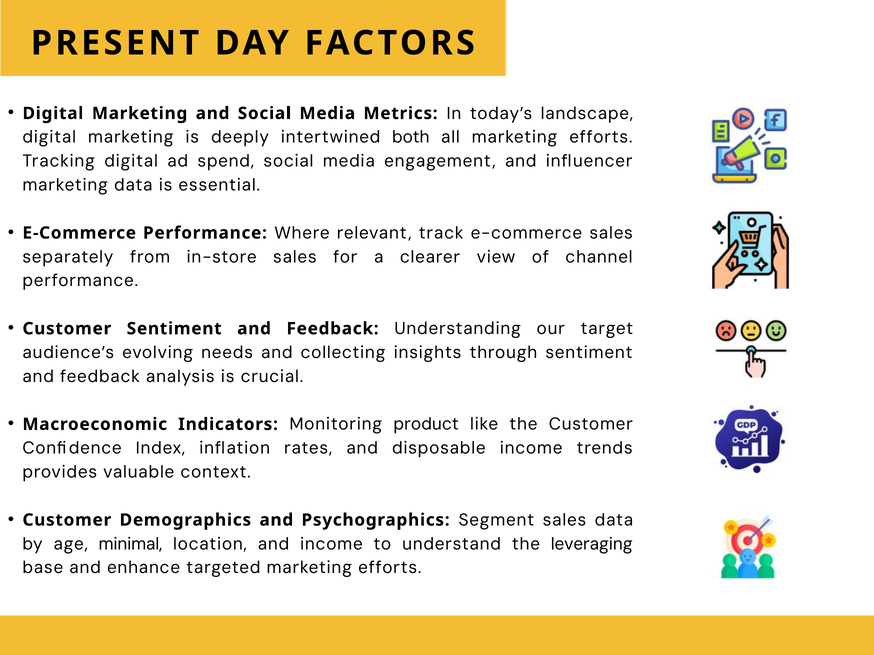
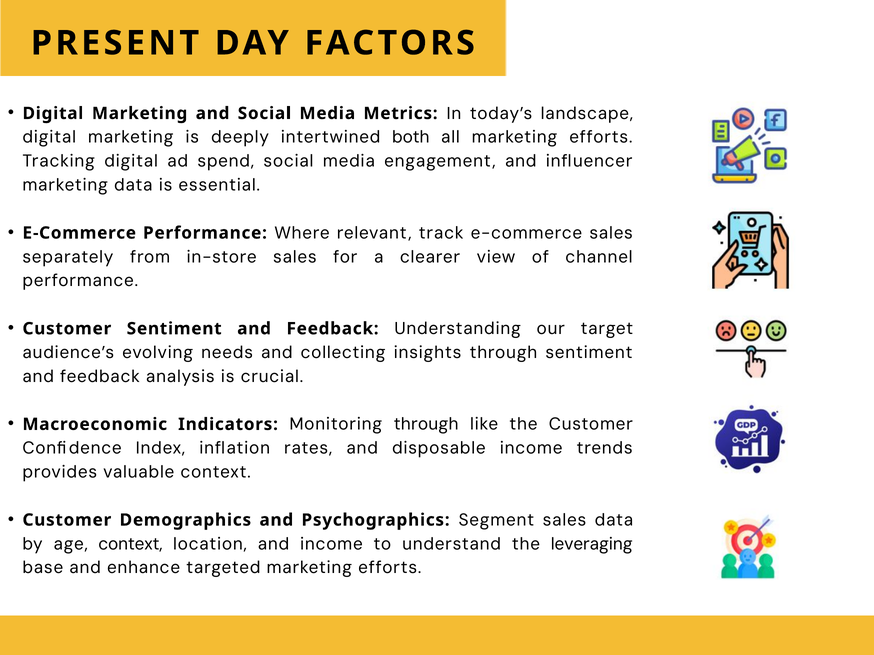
Monitoring product: product -> through
age minimal: minimal -> context
